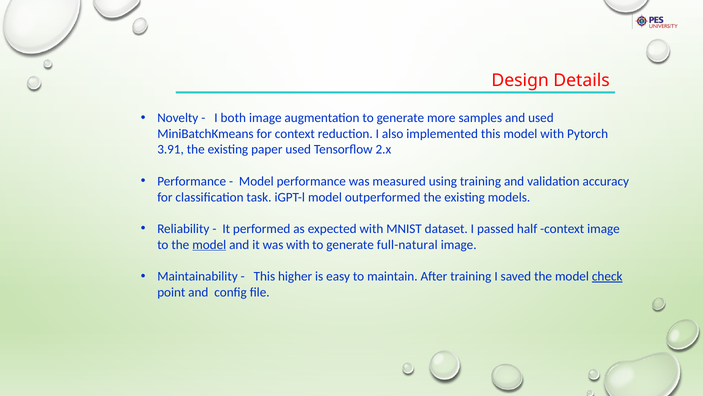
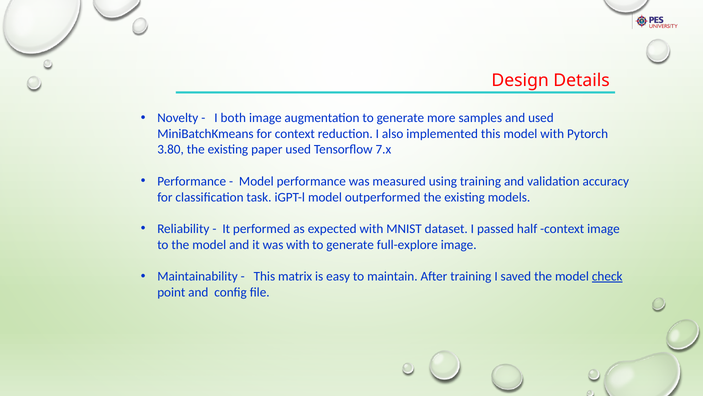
3.91: 3.91 -> 3.80
2.x: 2.x -> 7.x
model at (209, 244) underline: present -> none
full-natural: full-natural -> full-explore
higher: higher -> matrix
